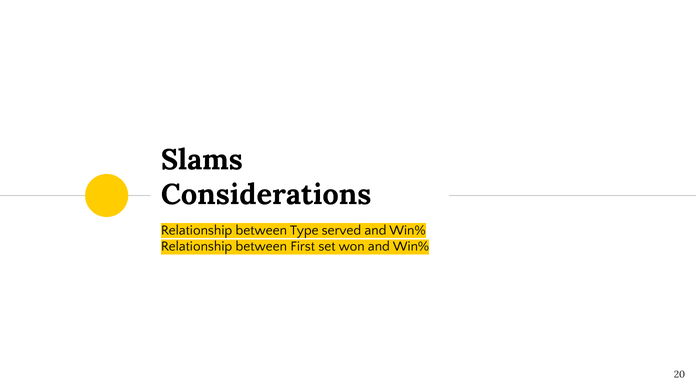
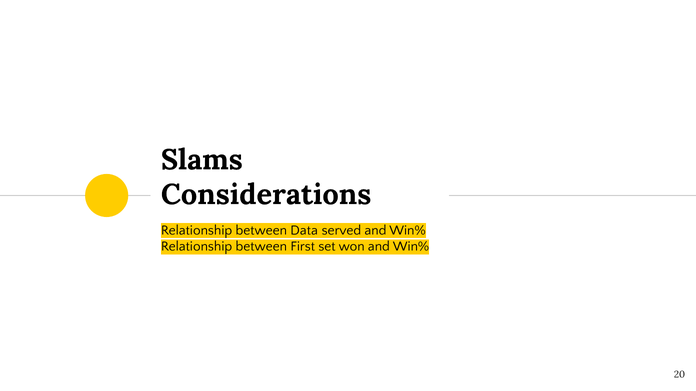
Type: Type -> Data
